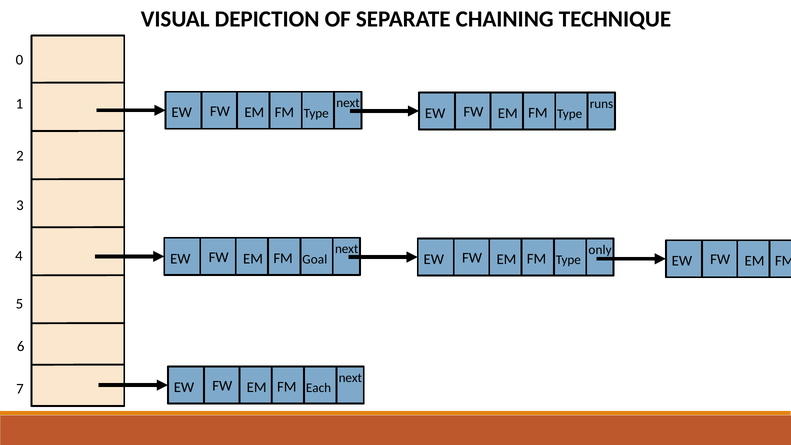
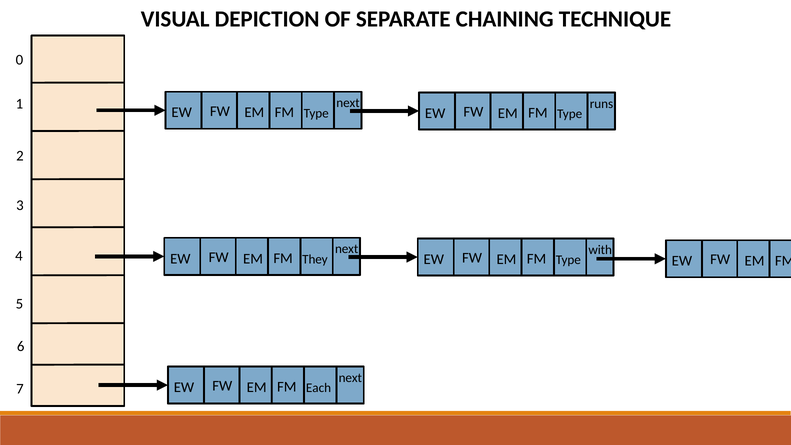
only: only -> with
Goal: Goal -> They
